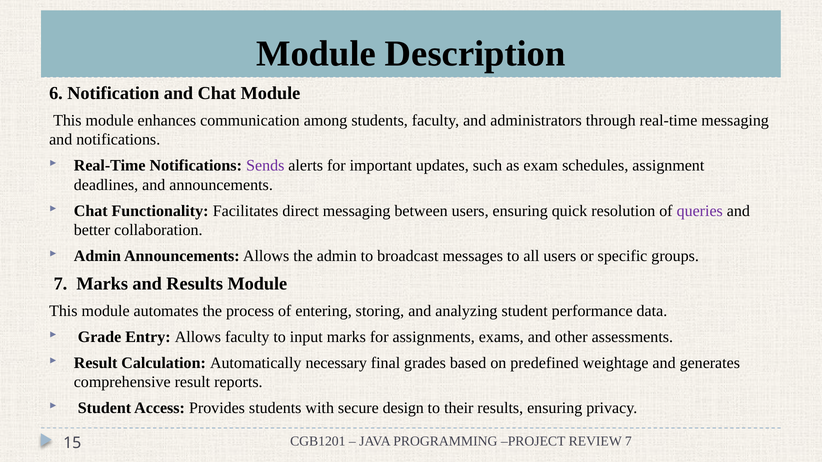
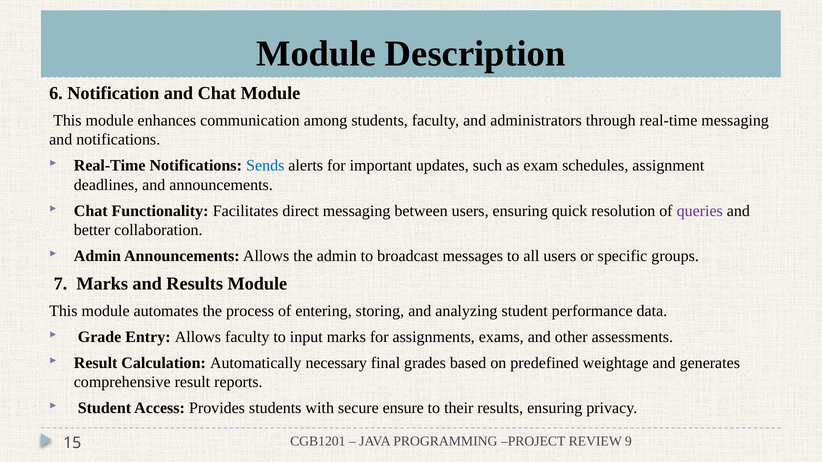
Sends colour: purple -> blue
design: design -> ensure
REVIEW 7: 7 -> 9
